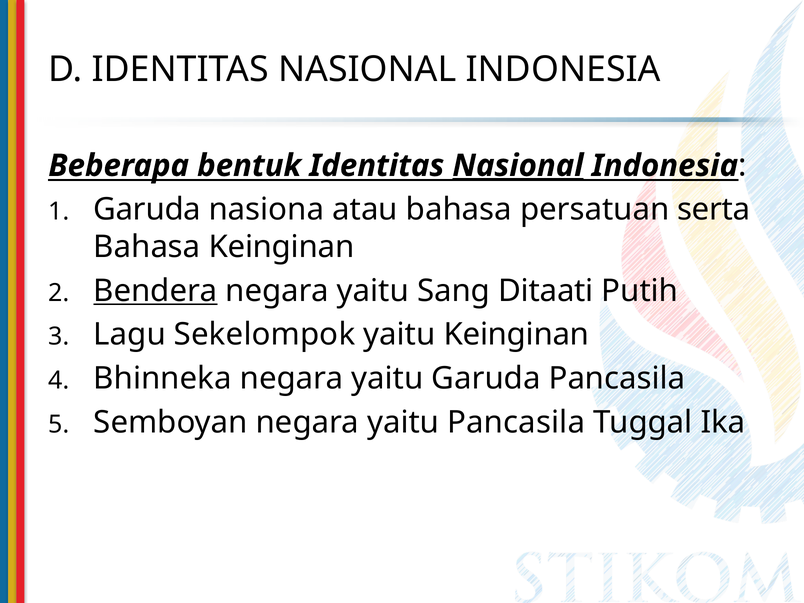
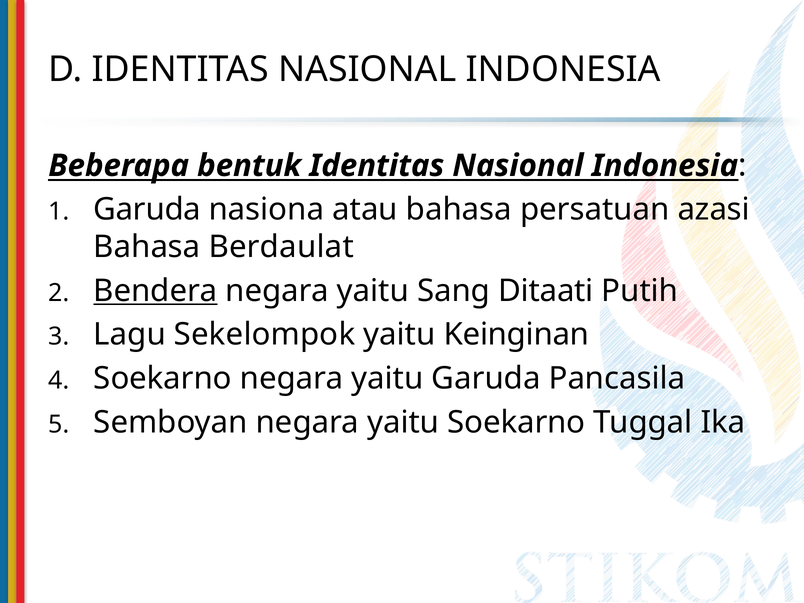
Nasional at (518, 166) underline: present -> none
serta: serta -> azasi
Bahasa Keinginan: Keinginan -> Berdaulat
Bhinneka at (163, 378): Bhinneka -> Soekarno
yaitu Pancasila: Pancasila -> Soekarno
